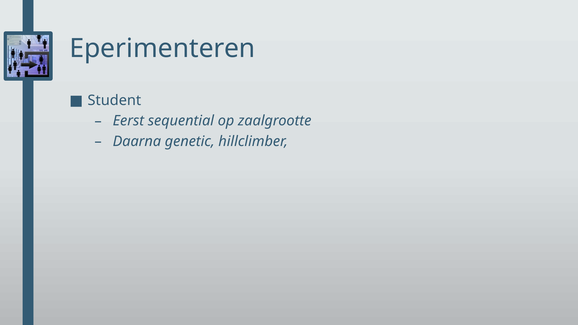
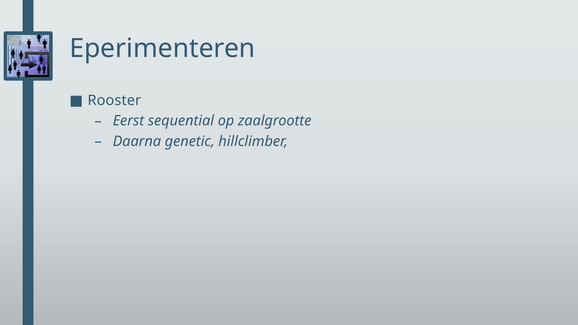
Student: Student -> Rooster
